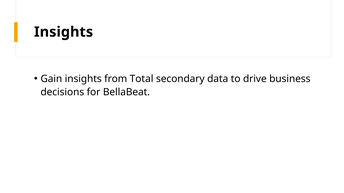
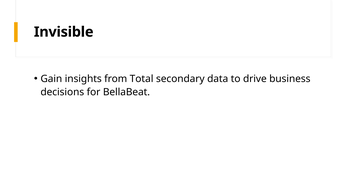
Insights at (64, 32): Insights -> Invisible
